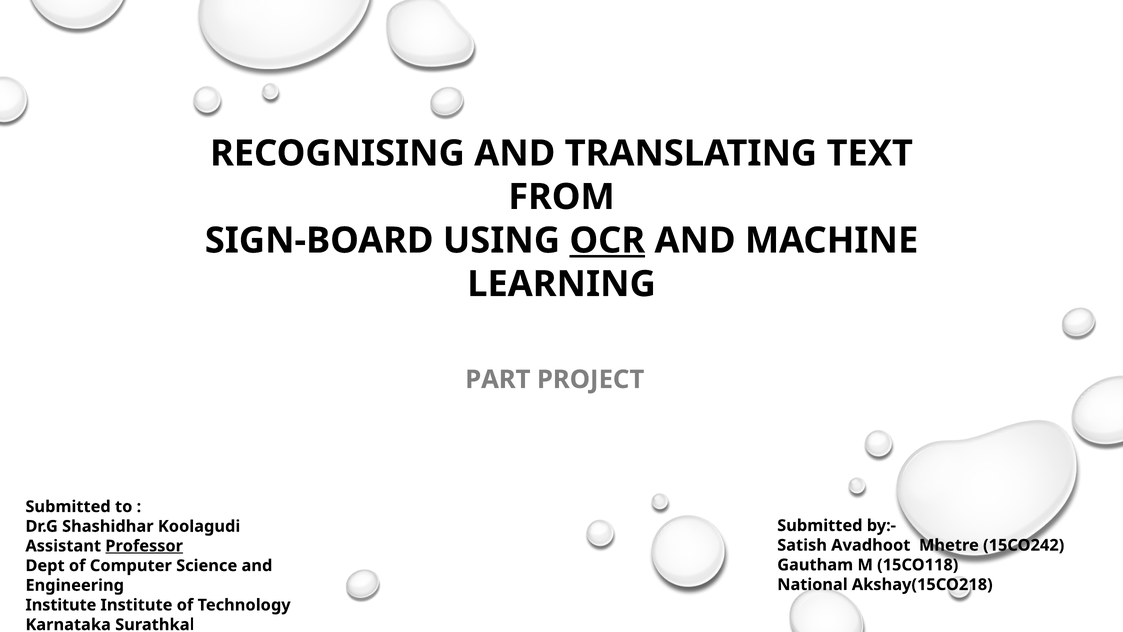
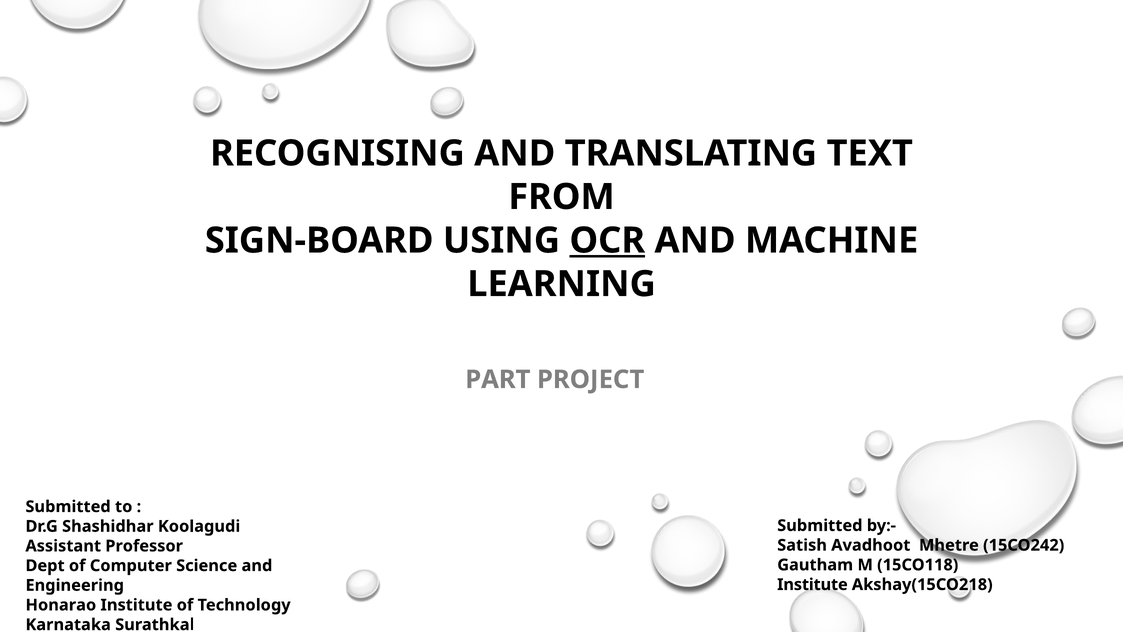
Professor underline: present -> none
National at (812, 584): National -> Institute
Institute at (61, 605): Institute -> Honarao
